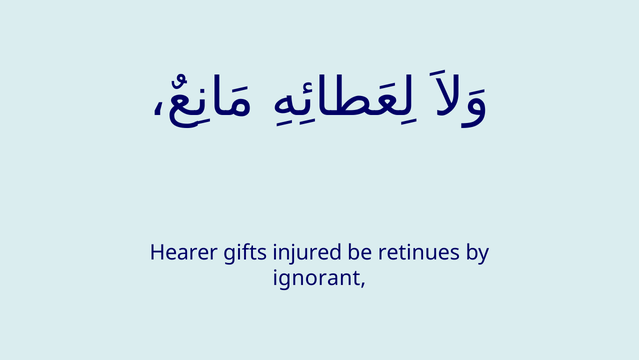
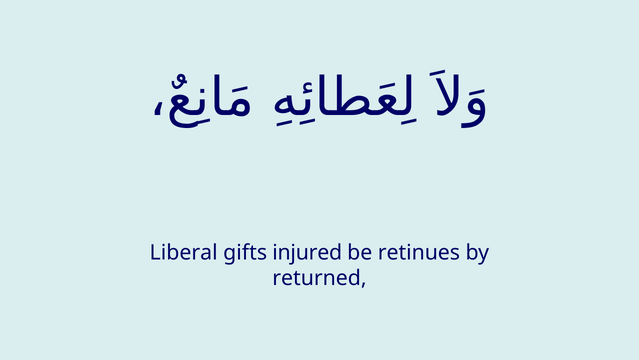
Hearer: Hearer -> Liberal
ignorant: ignorant -> returned
